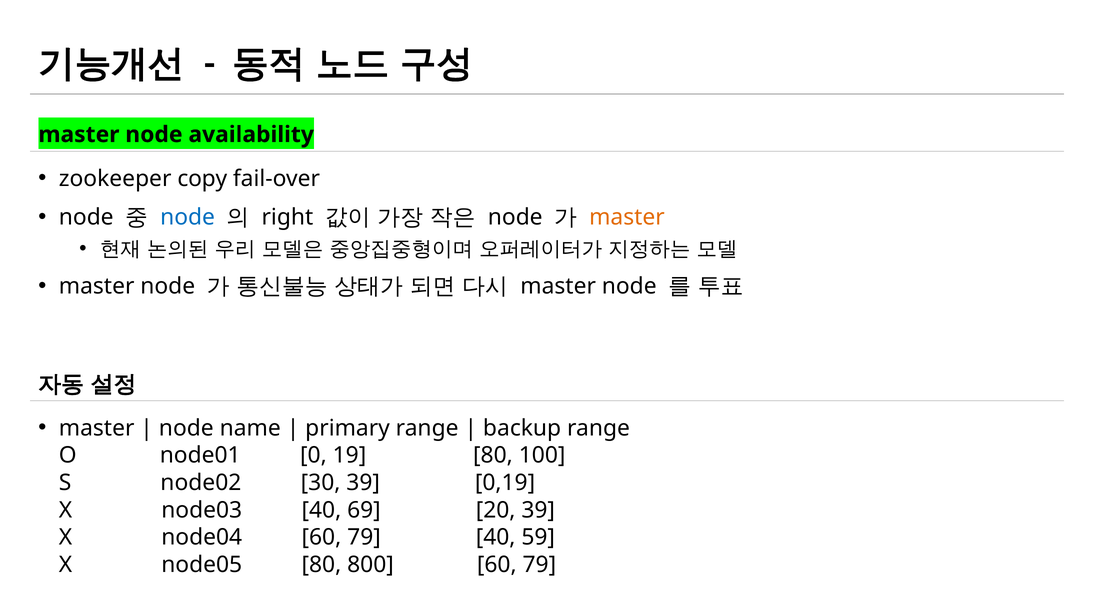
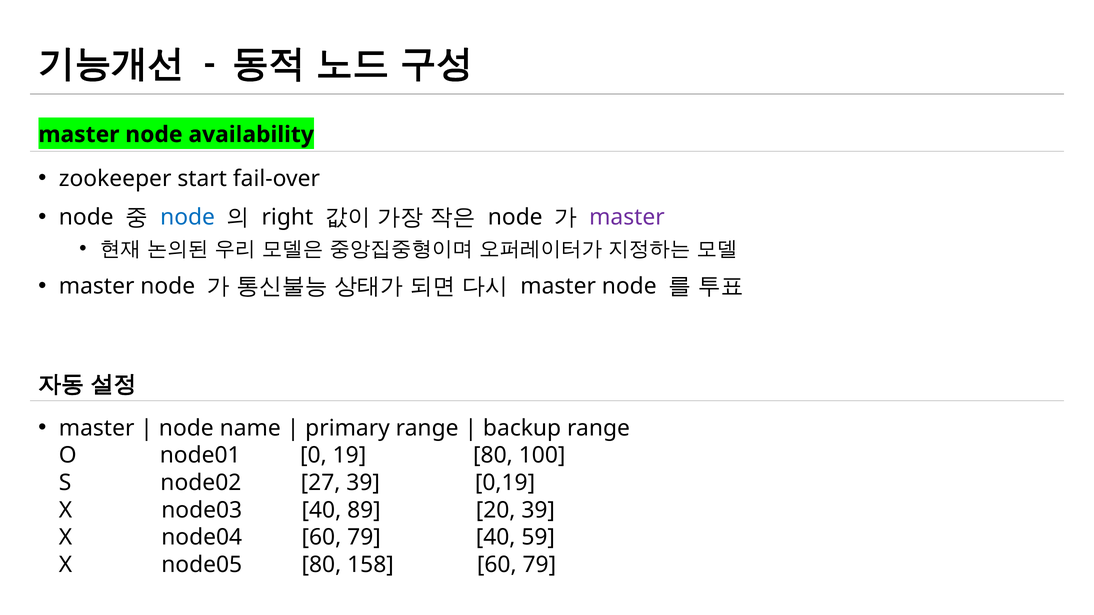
copy: copy -> start
master at (627, 218) colour: orange -> purple
30: 30 -> 27
69: 69 -> 89
800: 800 -> 158
